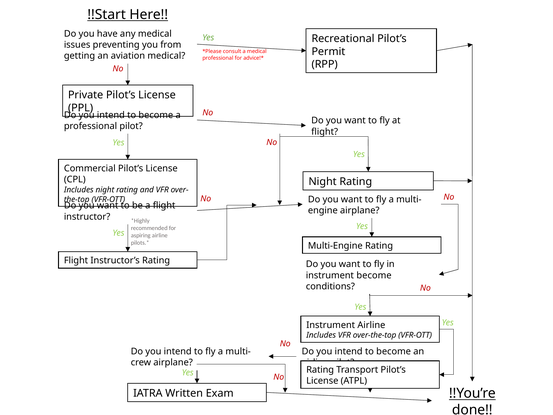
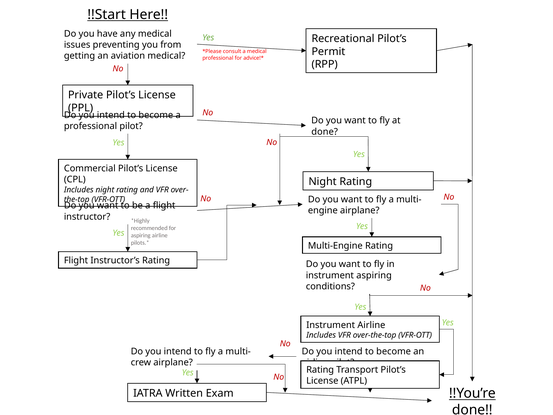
flight at (325, 132): flight -> done
instrument become: become -> aspiring
